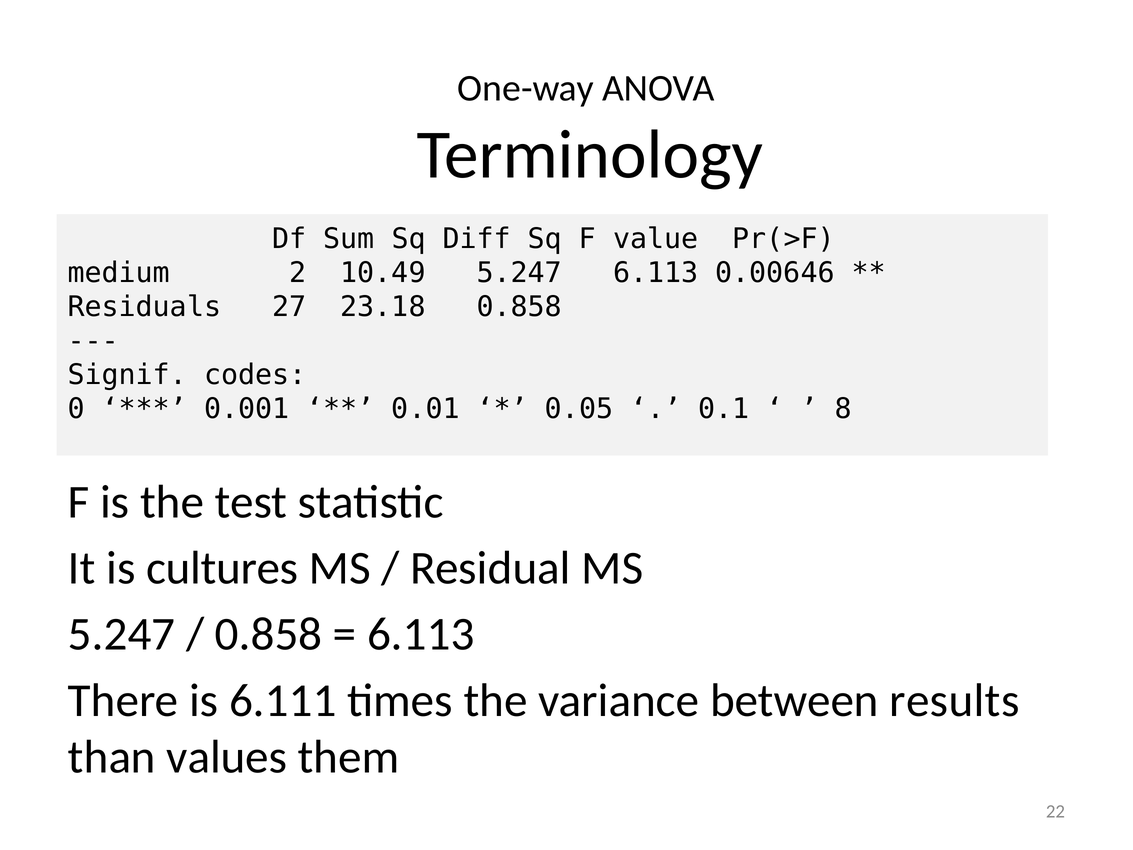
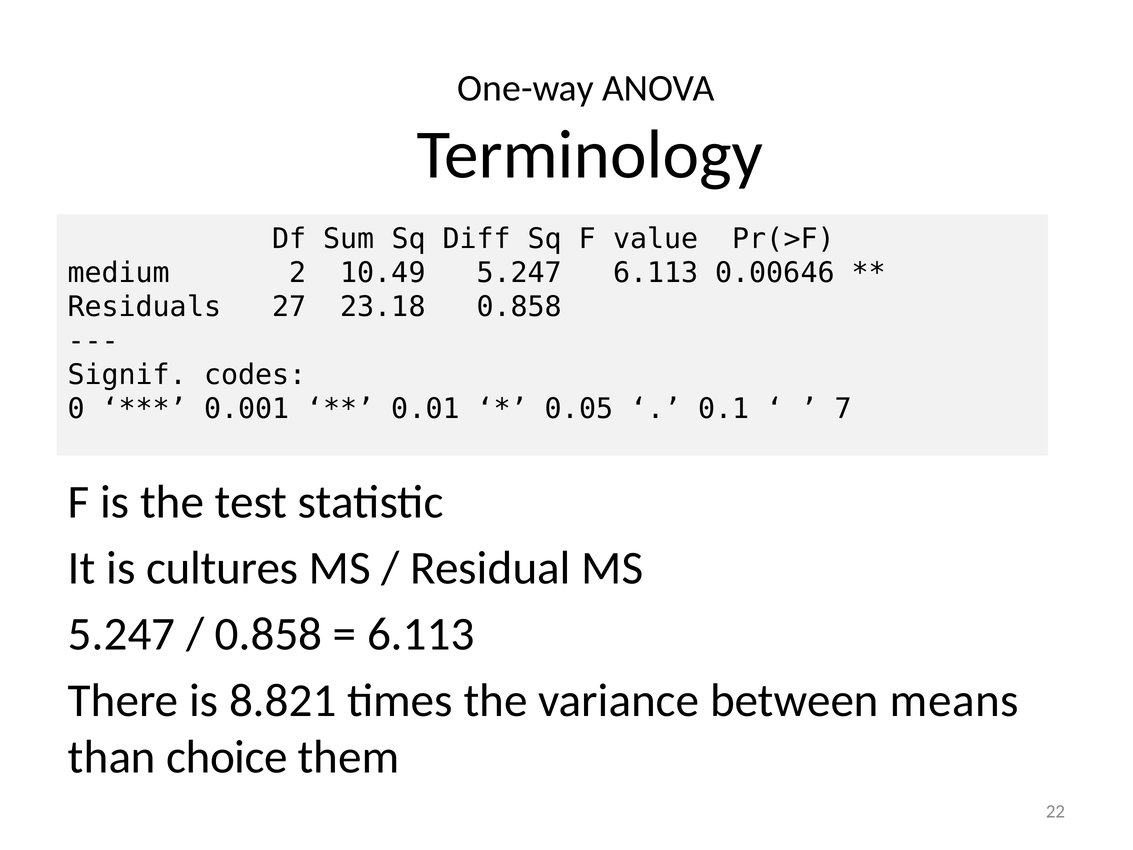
8: 8 -> 7
6.111: 6.111 -> 8.821
results: results -> means
values: values -> choice
